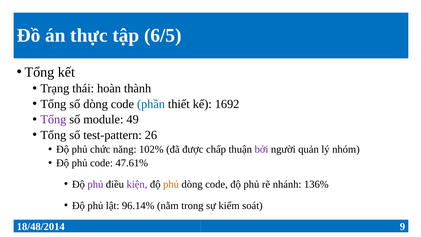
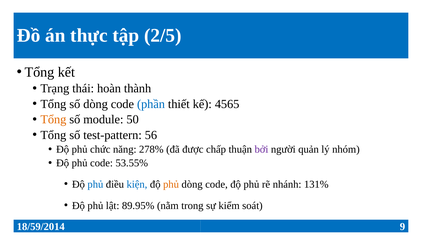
6/5: 6/5 -> 2/5
1692: 1692 -> 4565
Tổng at (53, 119) colour: purple -> orange
49: 49 -> 50
26: 26 -> 56
102%: 102% -> 278%
47.61%: 47.61% -> 53.55%
phủ at (95, 184) colour: purple -> blue
kiện colour: purple -> blue
136%: 136% -> 131%
96.14%: 96.14% -> 89.95%
18/48/2014: 18/48/2014 -> 18/59/2014
